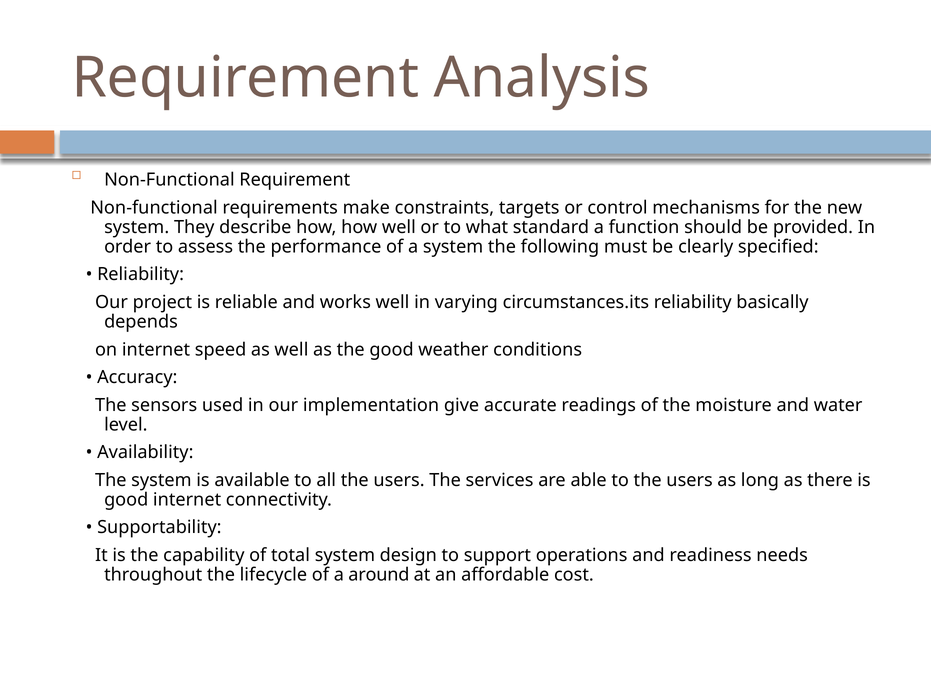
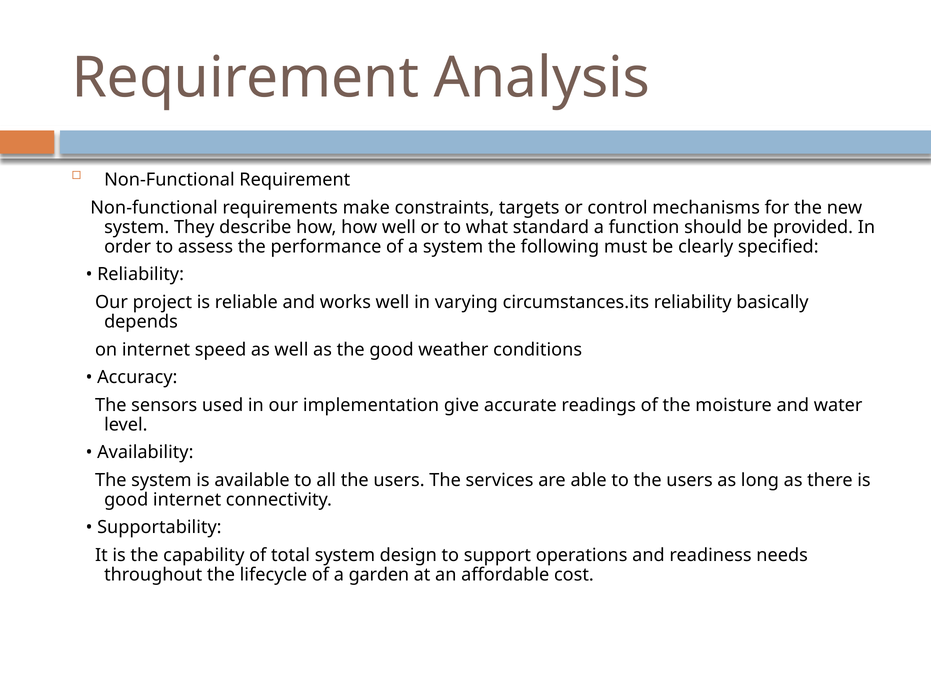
around: around -> garden
